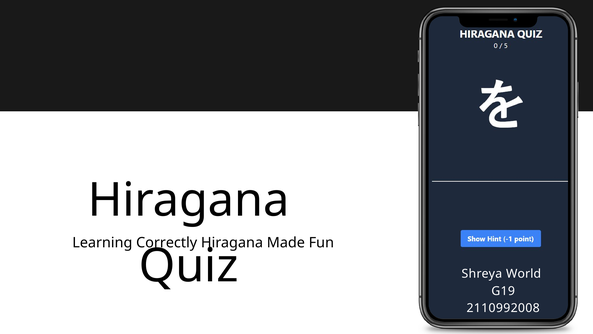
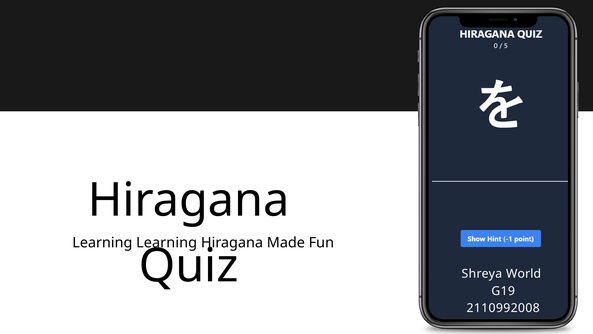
Learning Correctly: Correctly -> Learning
